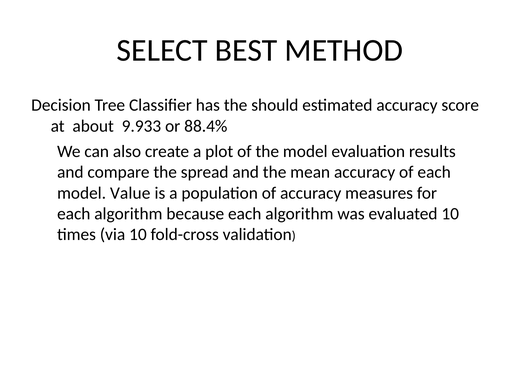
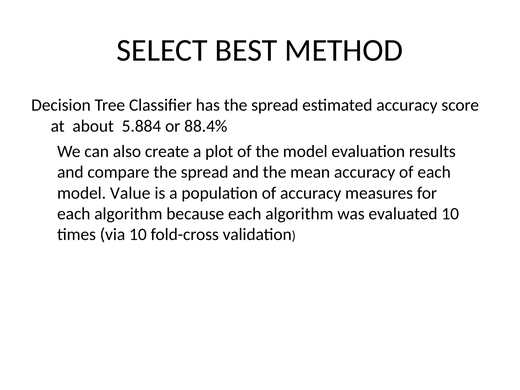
has the should: should -> spread
9.933: 9.933 -> 5.884
